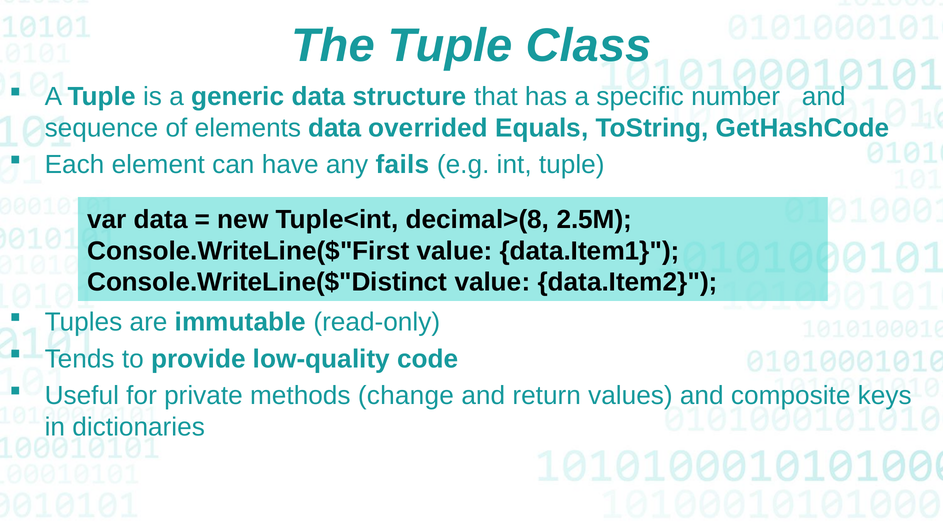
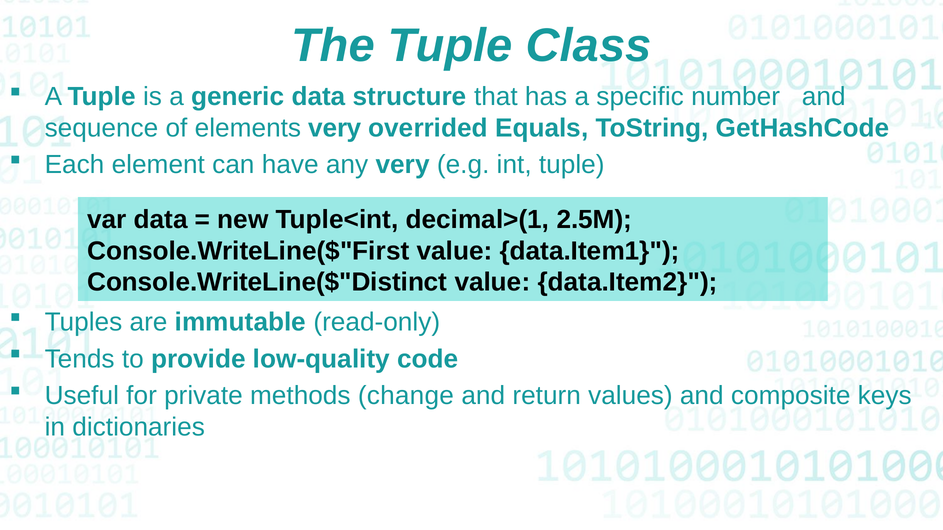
elements data: data -> very
any fails: fails -> very
decimal>(8: decimal>(8 -> decimal>(1
